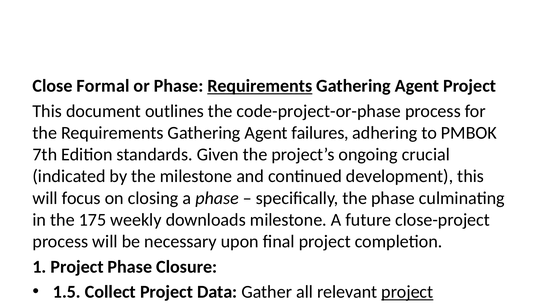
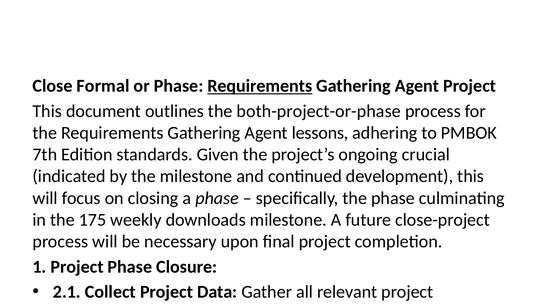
code-project-or-phase: code-project-or-phase -> both-project-or-phase
Agent failures: failures -> lessons
1.5 at (67, 292): 1.5 -> 2.1
project at (407, 292) underline: present -> none
